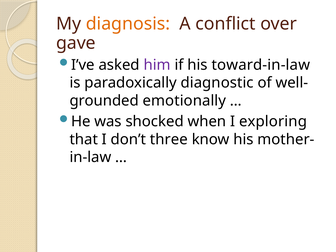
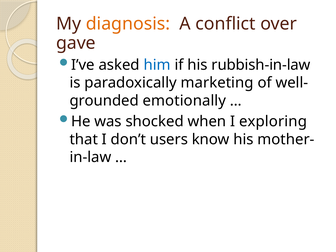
him colour: purple -> blue
toward-in-law: toward-in-law -> rubbish-in-law
diagnostic: diagnostic -> marketing
three: three -> users
